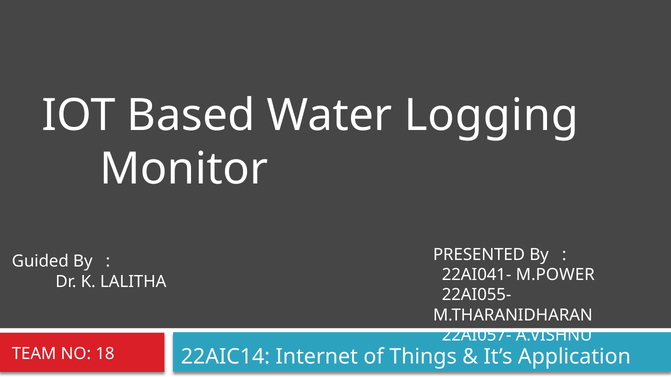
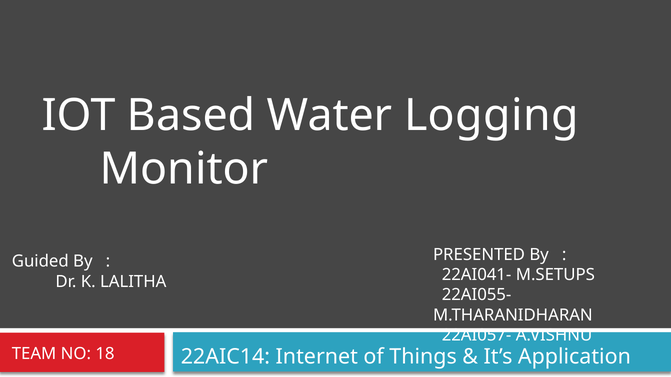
M.POWER: M.POWER -> M.SETUPS
